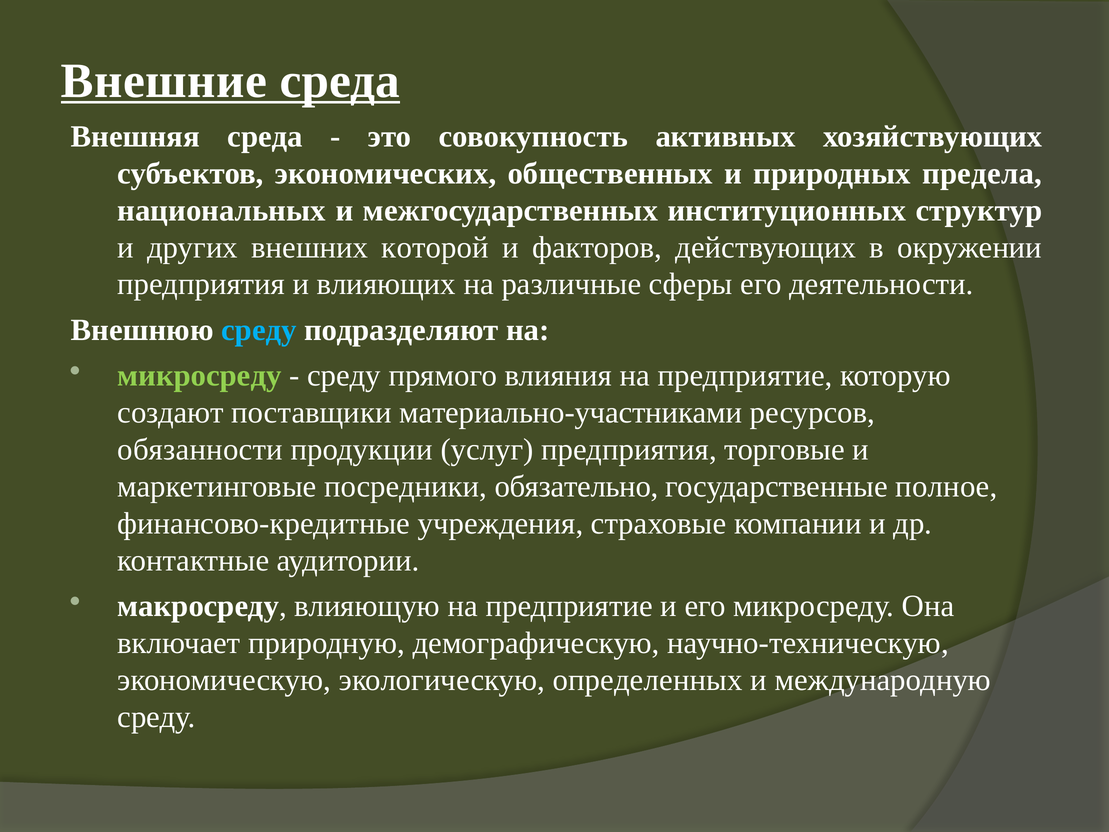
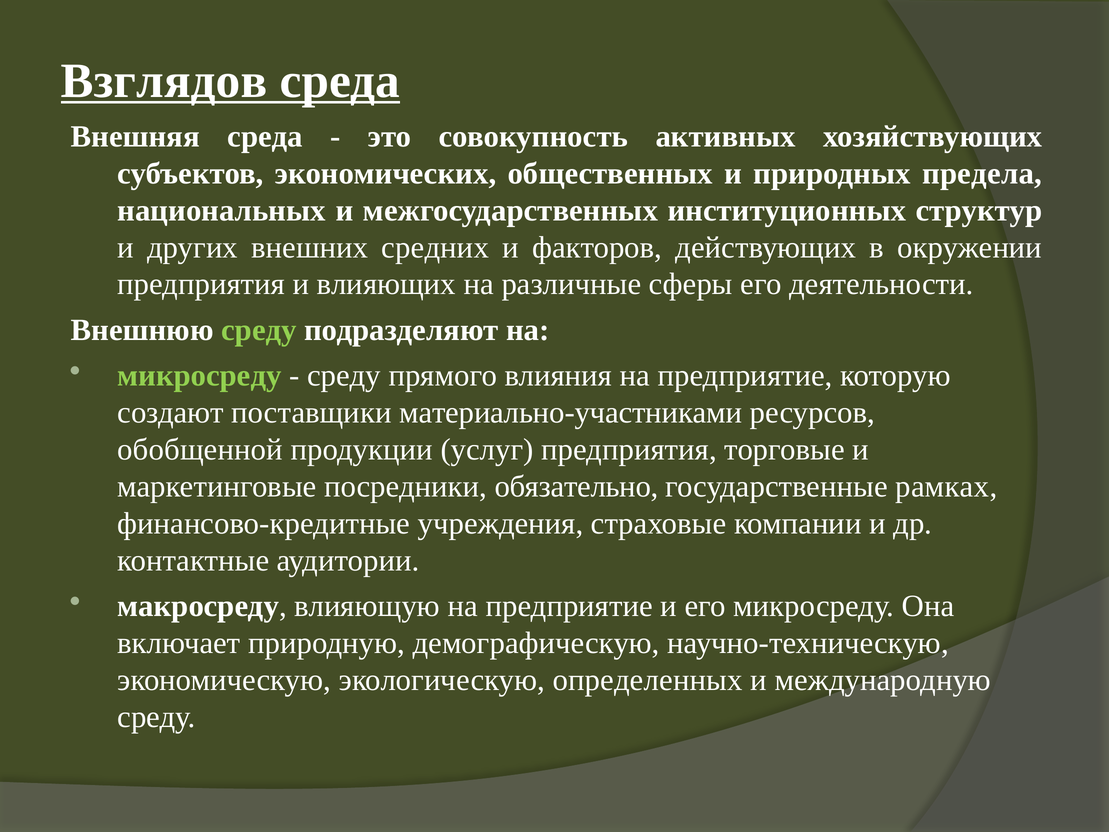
Внешние: Внешние -> Взглядов
которой: которой -> средних
среду at (259, 330) colour: light blue -> light green
обязанности: обязанности -> обобщенной
полное: полное -> рамках
